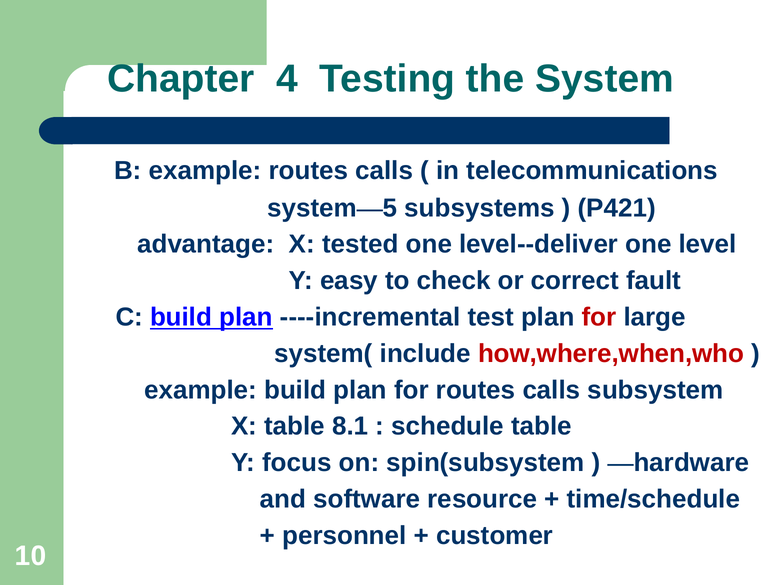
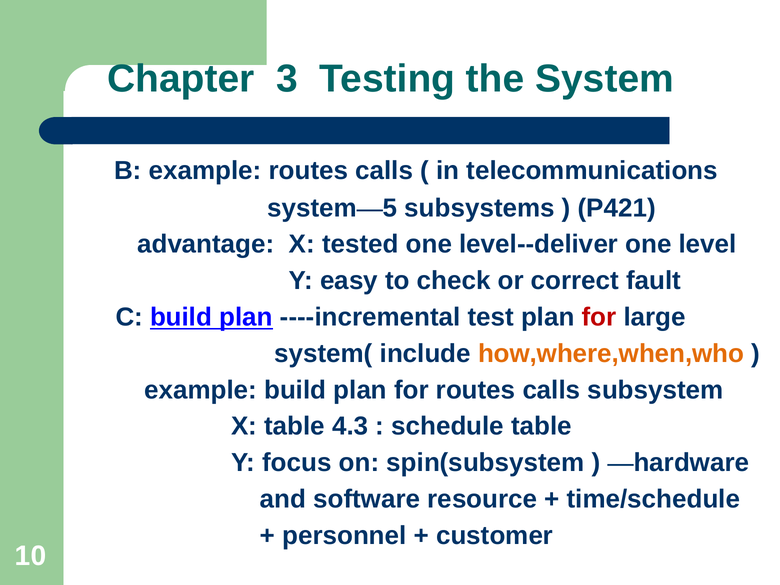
4: 4 -> 3
how,where,when,who colour: red -> orange
8.1: 8.1 -> 4.3
